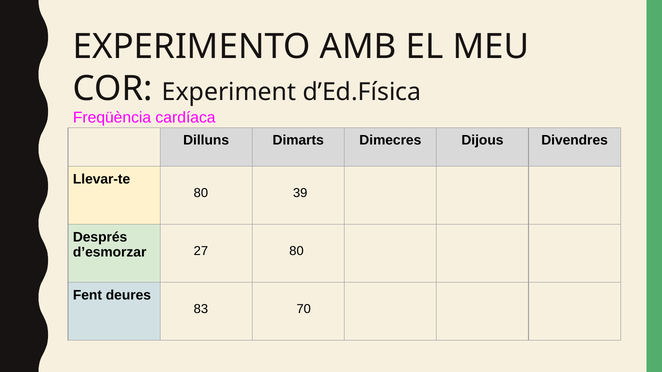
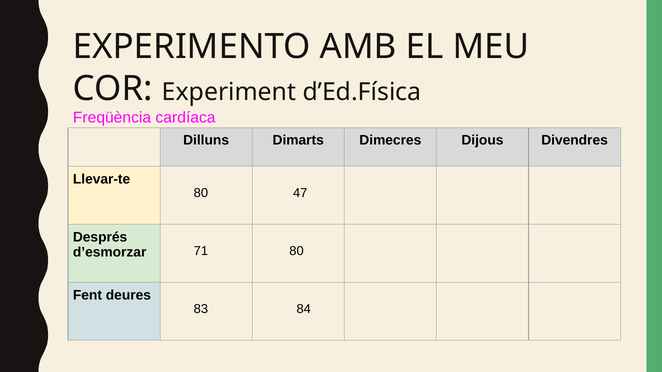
39: 39 -> 47
27: 27 -> 71
70: 70 -> 84
